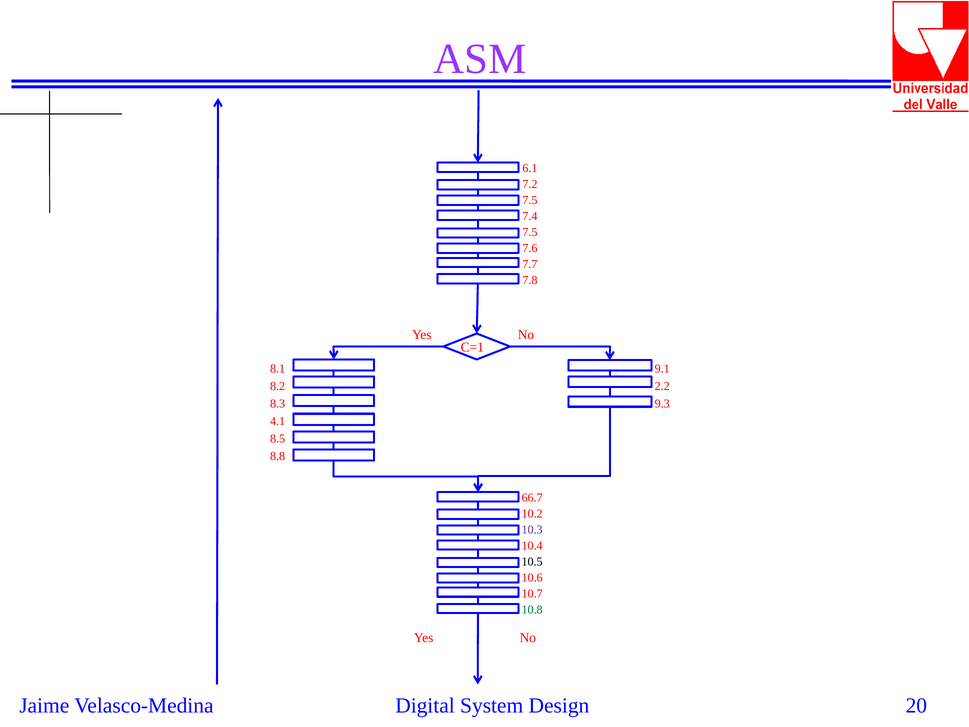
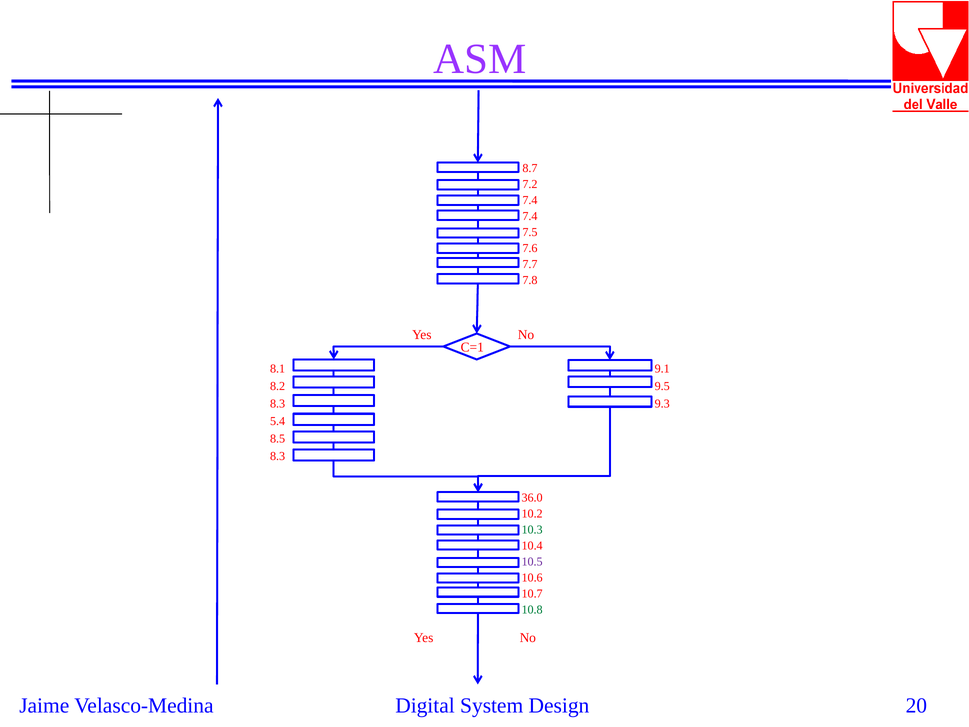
6.1: 6.1 -> 8.7
7.5 at (530, 200): 7.5 -> 7.4
2.2: 2.2 -> 9.5
4.1: 4.1 -> 5.4
8.8 at (278, 456): 8.8 -> 8.3
66.7: 66.7 -> 36.0
10.3 colour: purple -> green
10.5 colour: black -> purple
